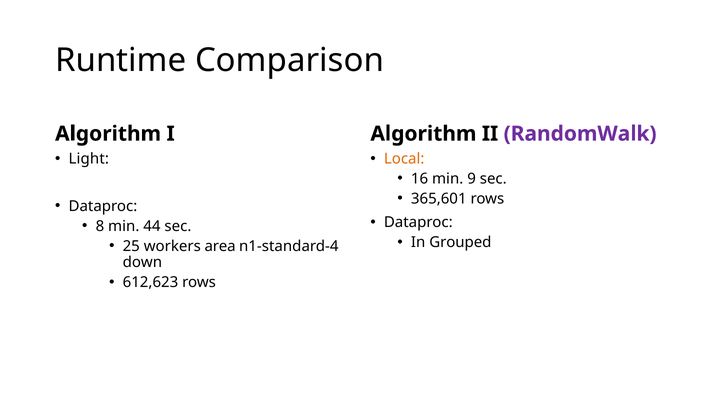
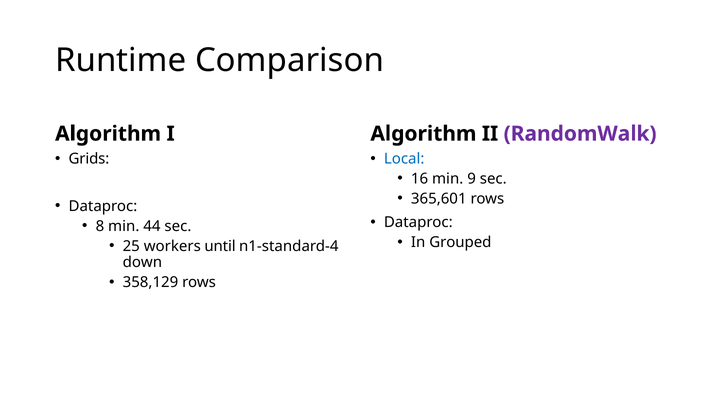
Light: Light -> Grids
Local colour: orange -> blue
area: area -> until
612,623: 612,623 -> 358,129
